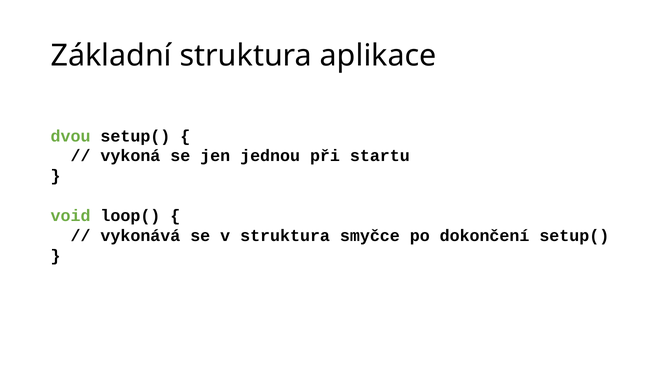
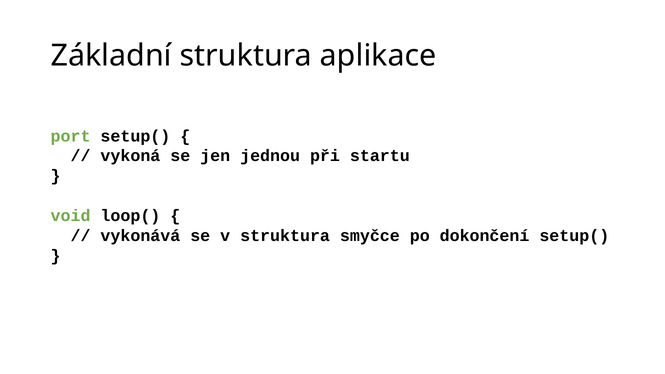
dvou: dvou -> port
